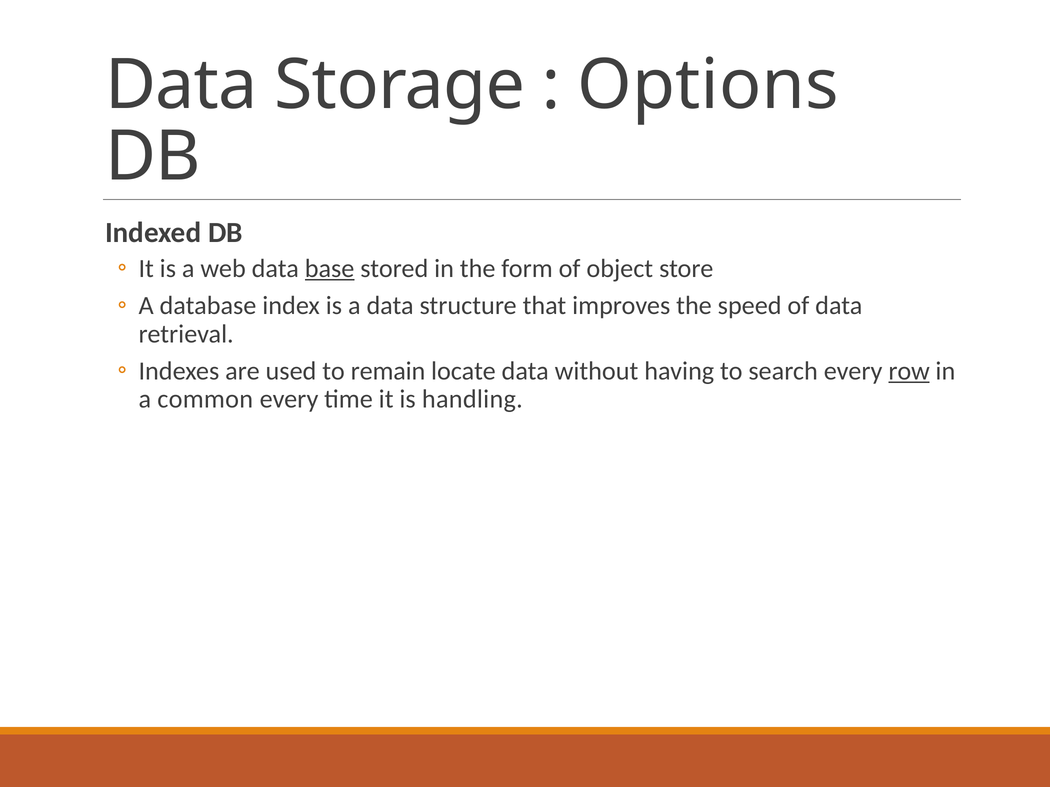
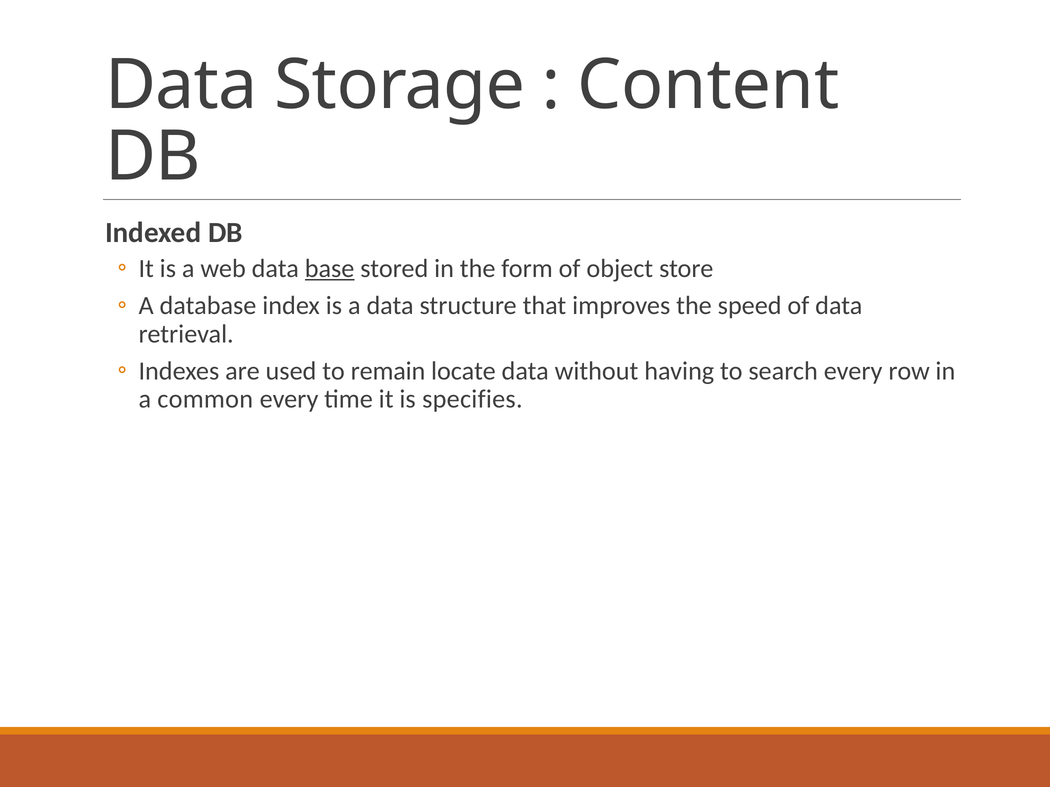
Options: Options -> Content
row underline: present -> none
handling: handling -> specifies
